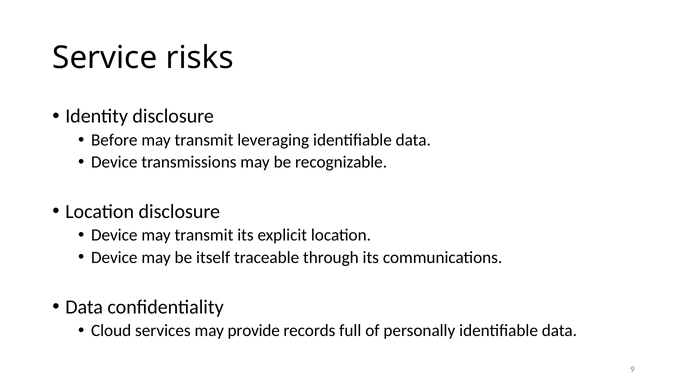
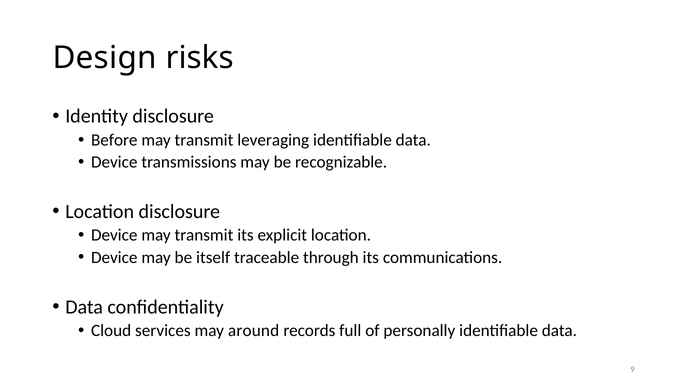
Service: Service -> Design
provide: provide -> around
